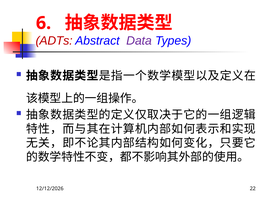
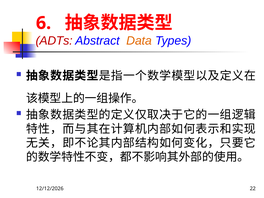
Data colour: purple -> orange
